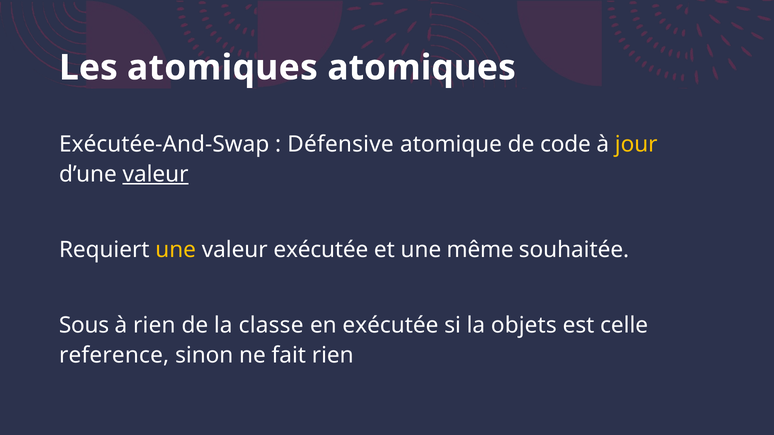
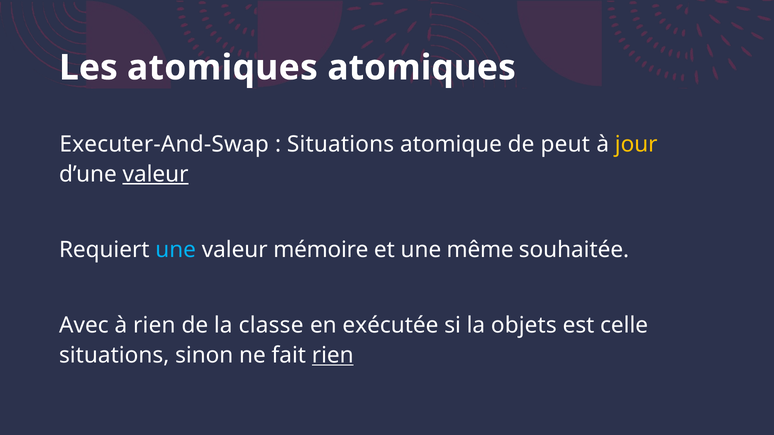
Exécutée-And-Swap: Exécutée-And-Swap -> Executer-And-Swap
Défensive at (341, 144): Défensive -> Situations
code: code -> peut
une at (176, 250) colour: yellow -> light blue
valeur exécutée: exécutée -> mémoire
Sous: Sous -> Avec
reference at (114, 356): reference -> situations
rien at (333, 356) underline: none -> present
